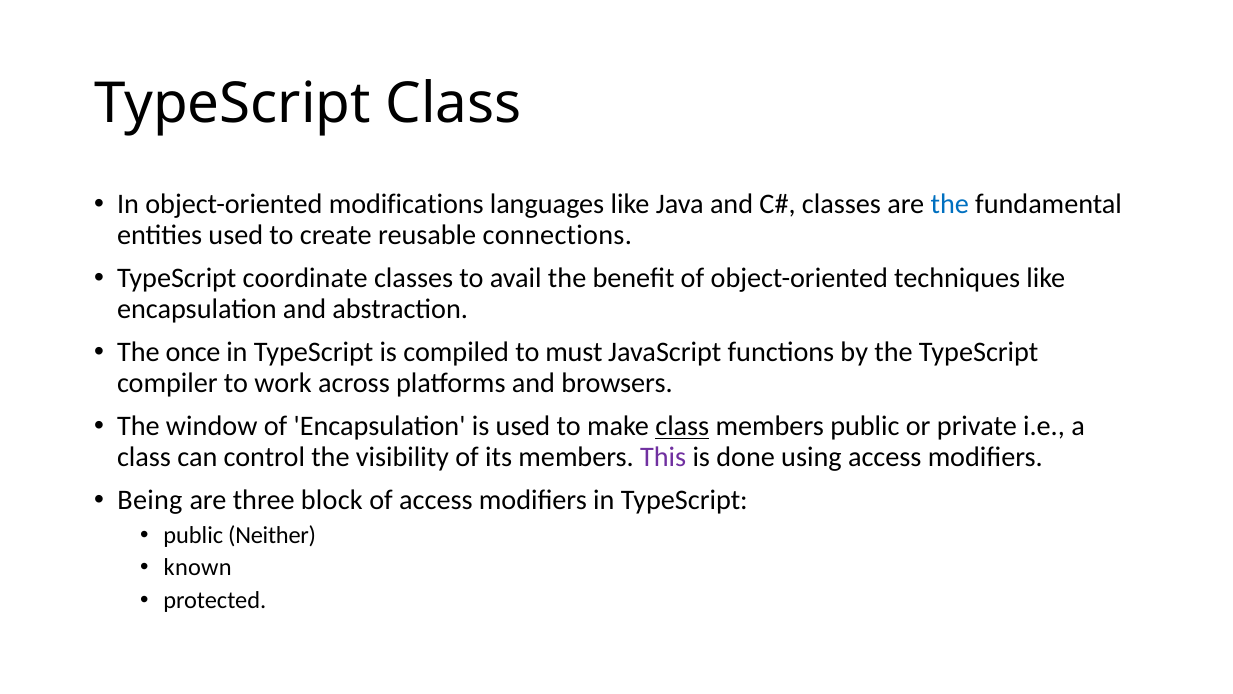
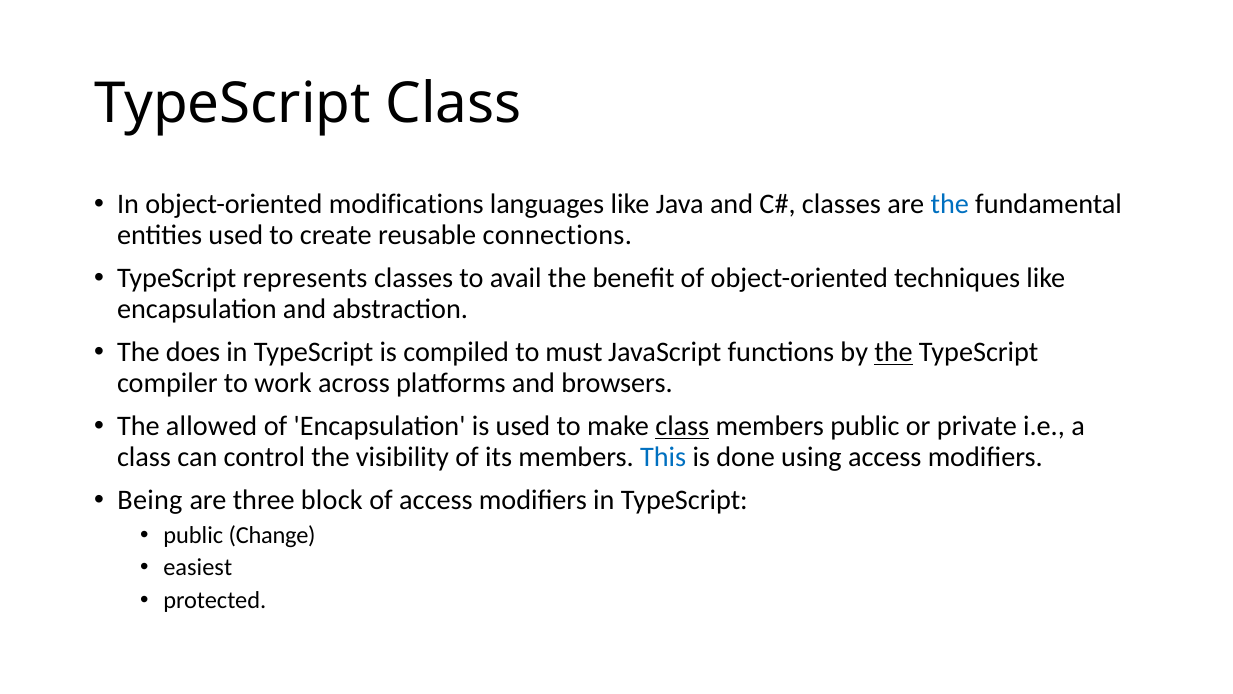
coordinate: coordinate -> represents
once: once -> does
the at (893, 352) underline: none -> present
window: window -> allowed
This colour: purple -> blue
Neither: Neither -> Change
known: known -> easiest
